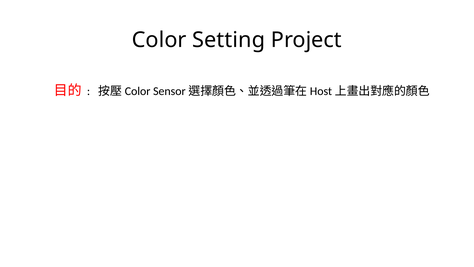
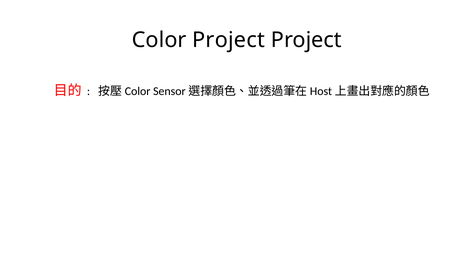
Color Setting: Setting -> Project
